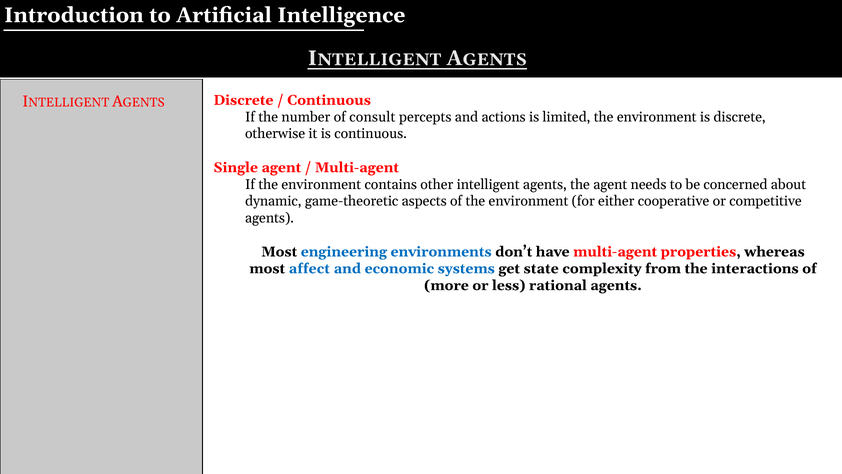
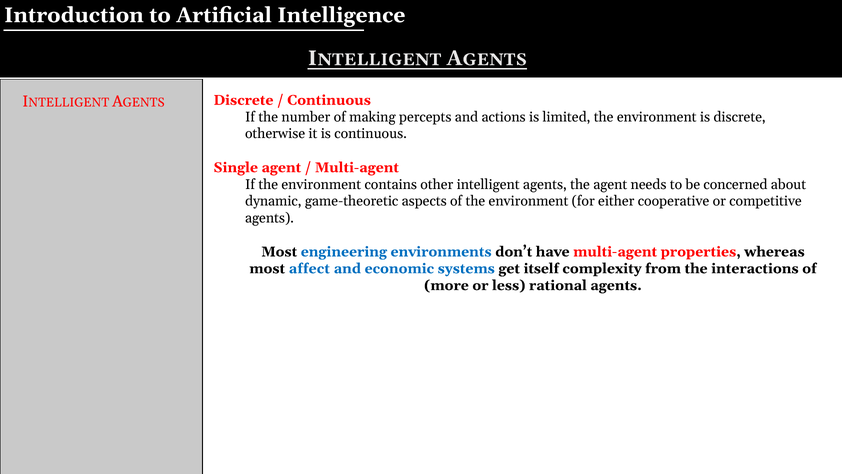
consult: consult -> making
state: state -> itself
